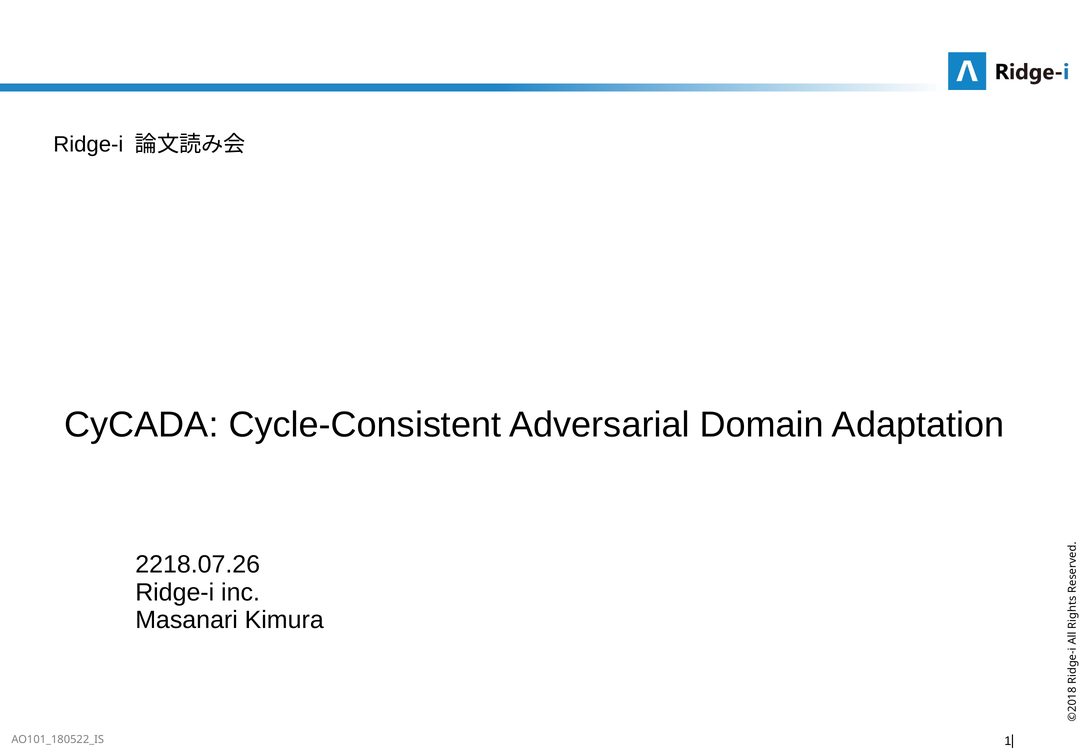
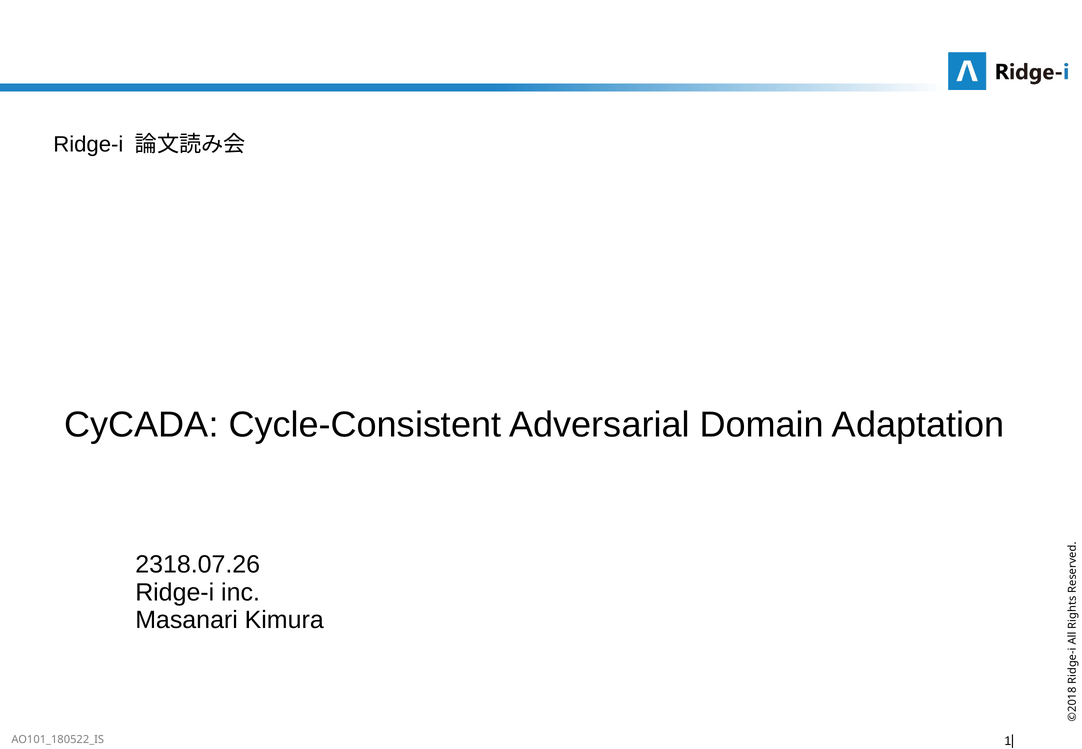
2218.07.26: 2218.07.26 -> 2318.07.26
